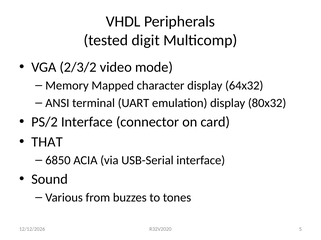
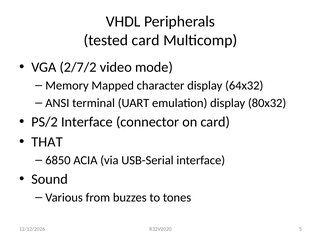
tested digit: digit -> card
2/3/2: 2/3/2 -> 2/7/2
